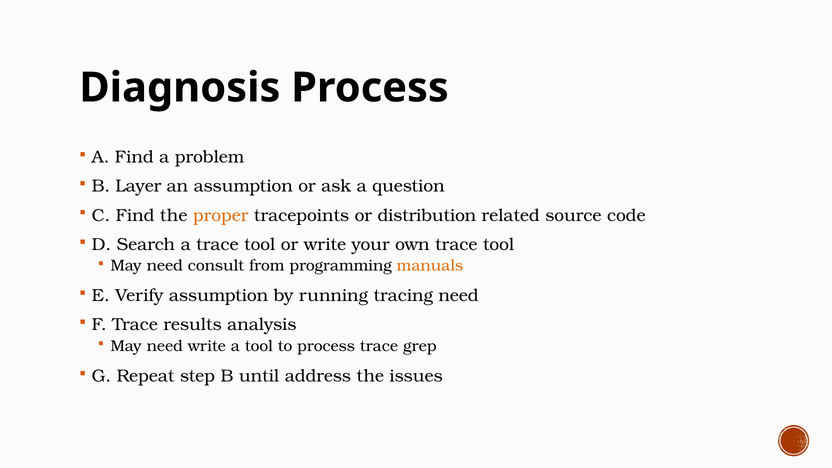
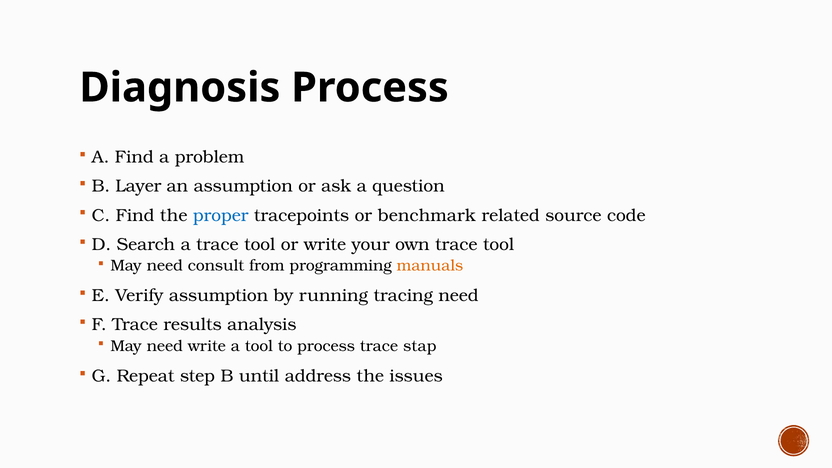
proper colour: orange -> blue
distribution: distribution -> benchmark
grep: grep -> stap
